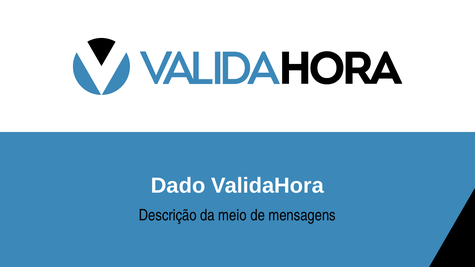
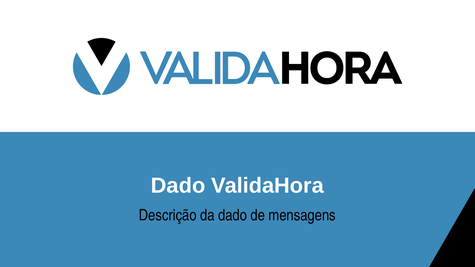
da meio: meio -> dado
